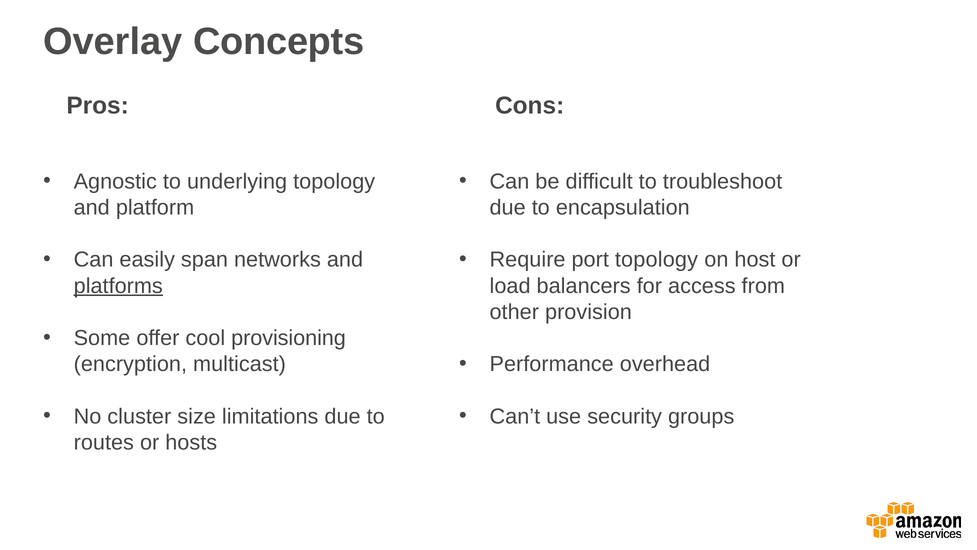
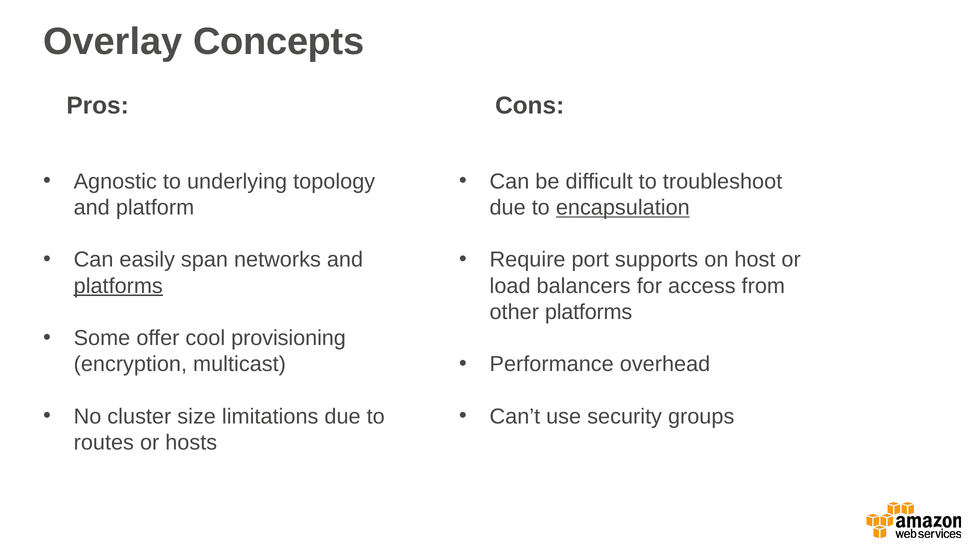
encapsulation underline: none -> present
port topology: topology -> supports
other provision: provision -> platforms
